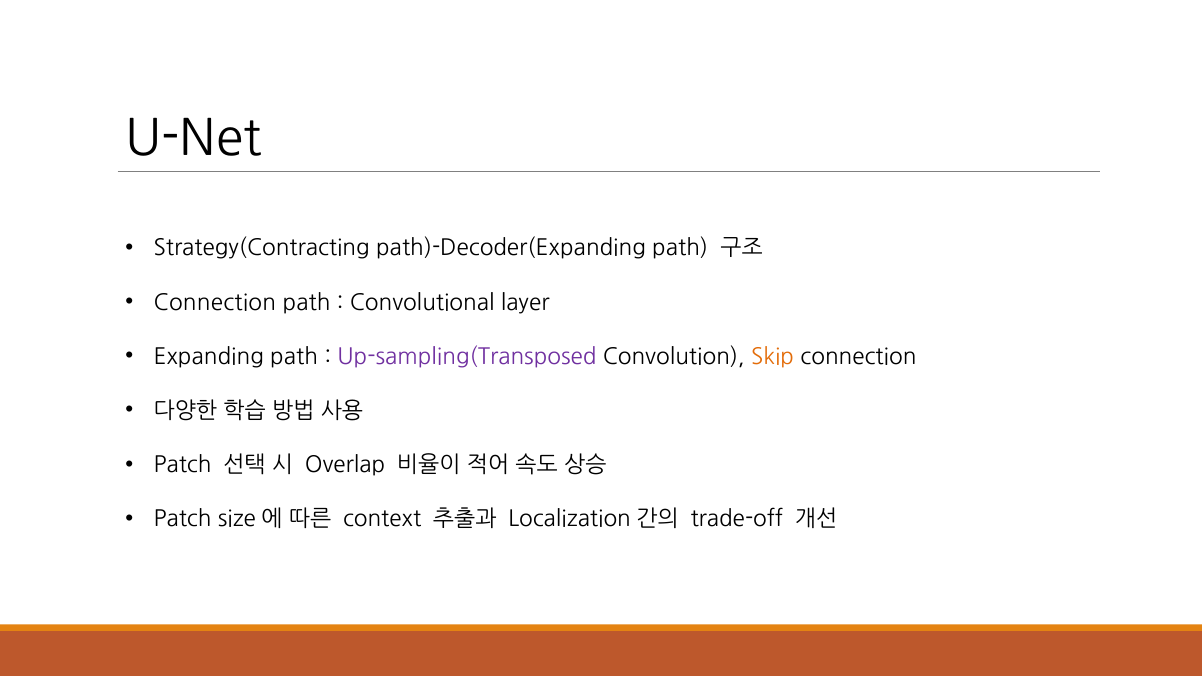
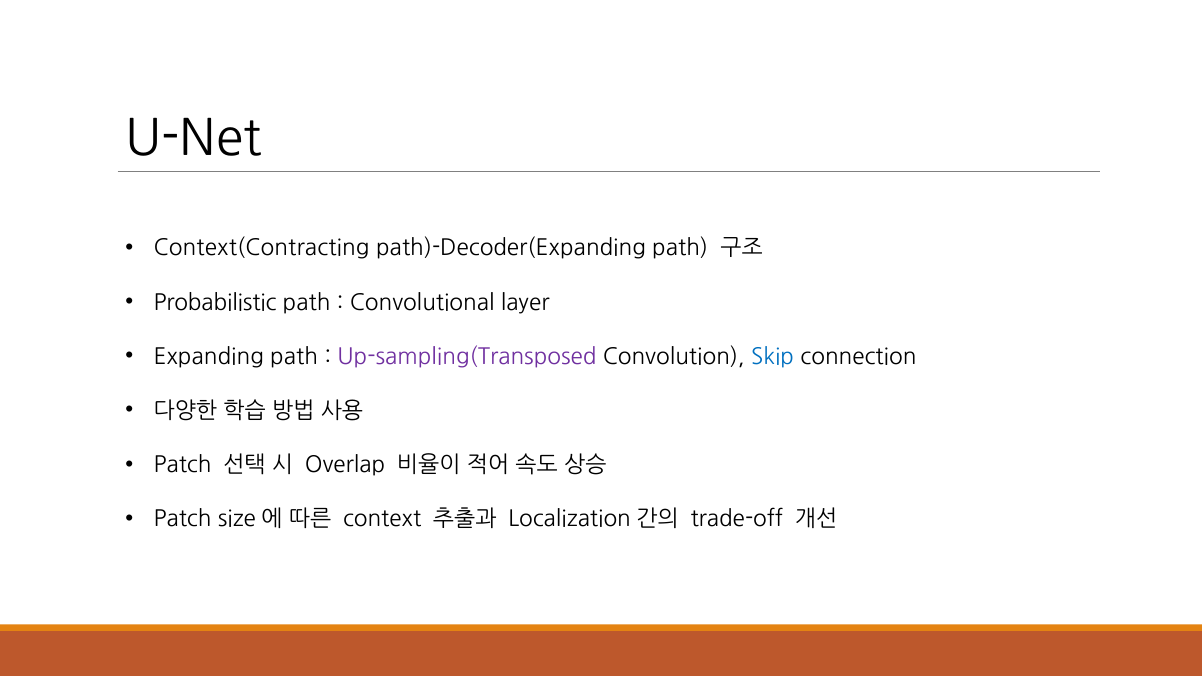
Strategy(Contracting: Strategy(Contracting -> Context(Contracting
Connection at (215, 303): Connection -> Probabilistic
Skip colour: orange -> blue
